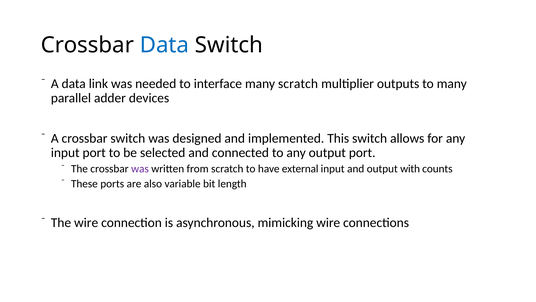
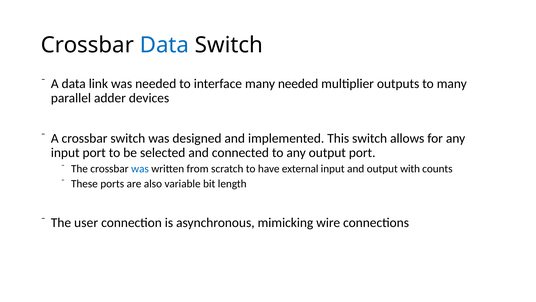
many scratch: scratch -> needed
was at (140, 169) colour: purple -> blue
The wire: wire -> user
